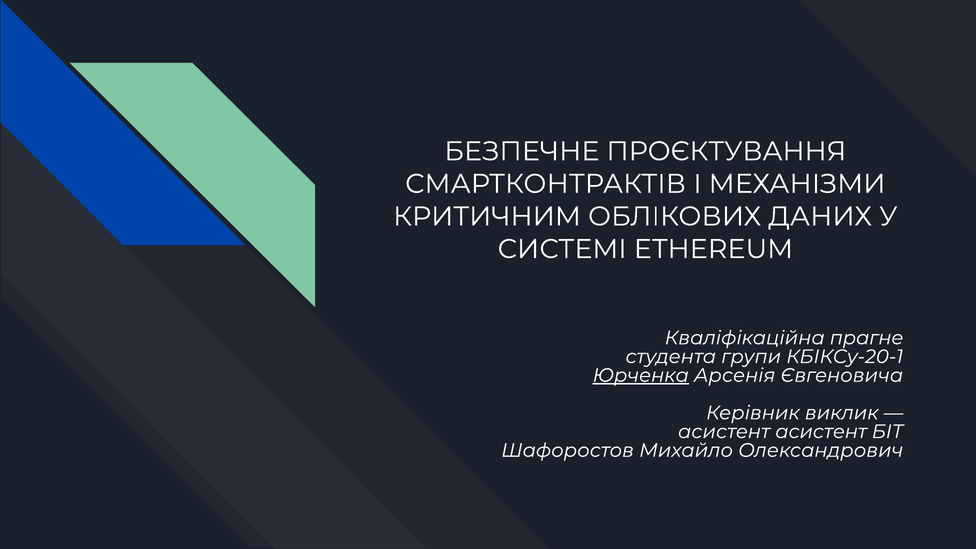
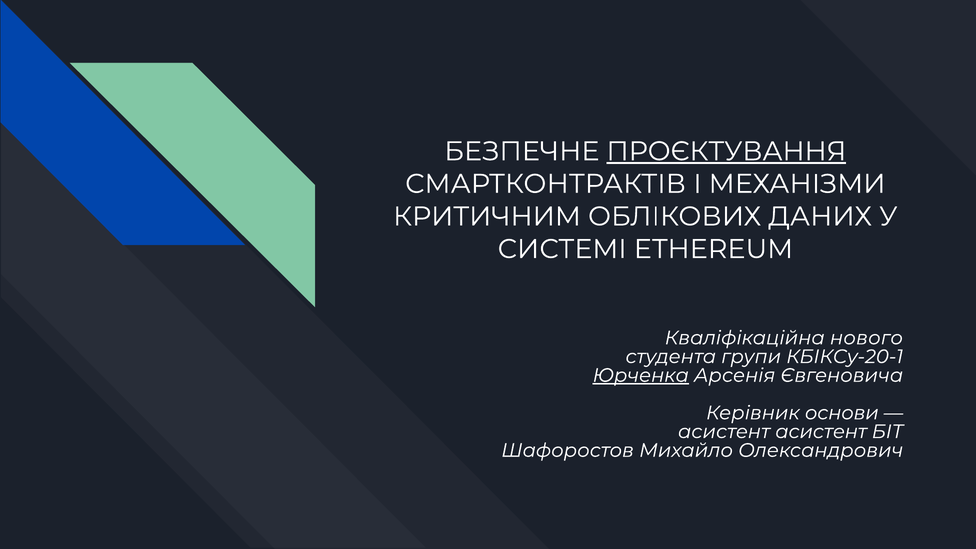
ПРОЄКТУВАННЯ underline: none -> present
прагне: прагне -> нового
виклик: виклик -> основи
